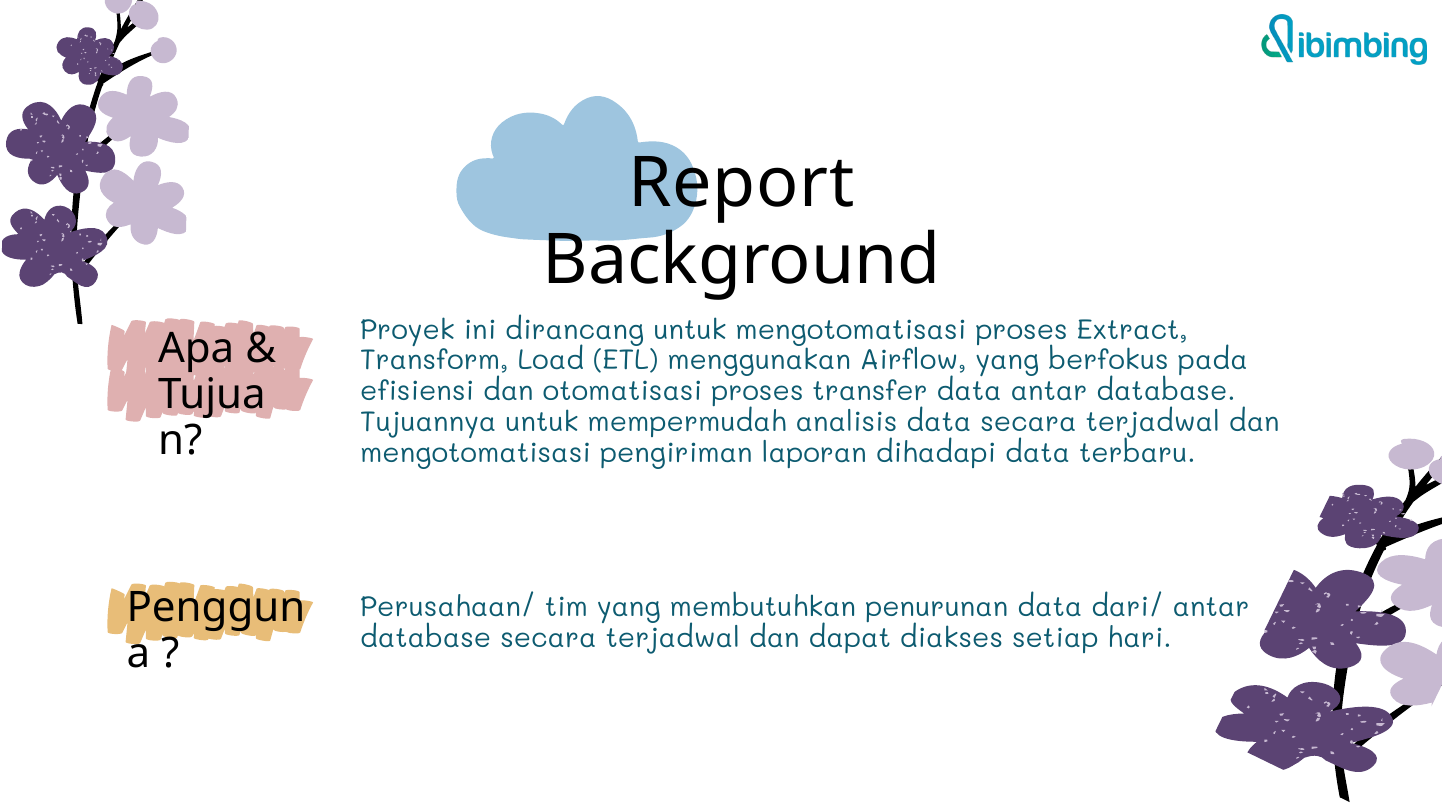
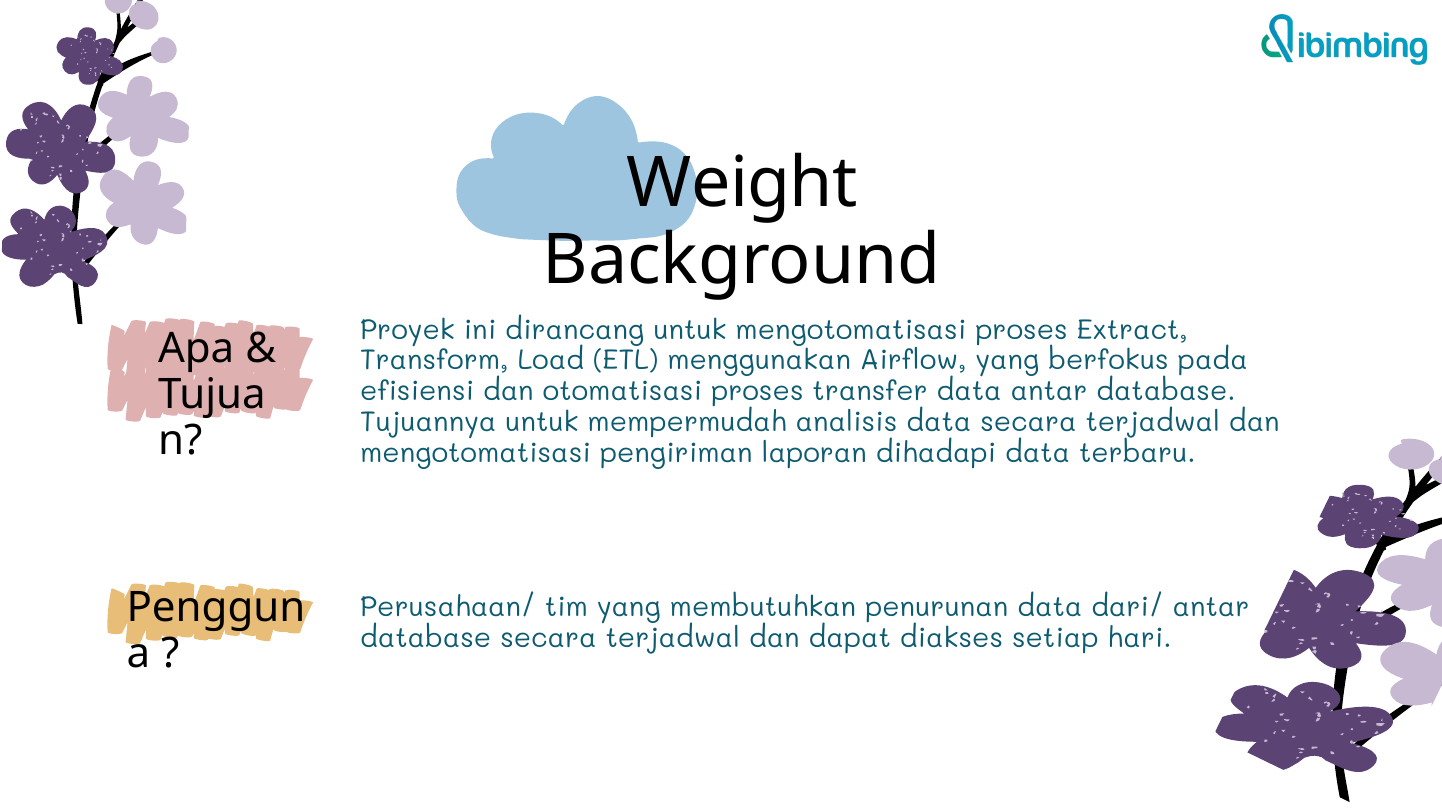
Report: Report -> Weight
